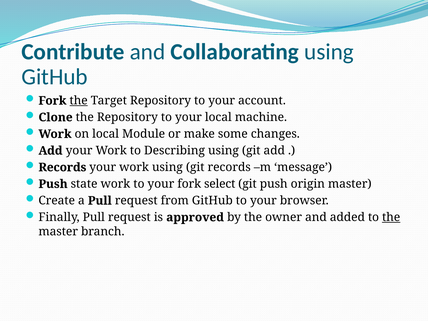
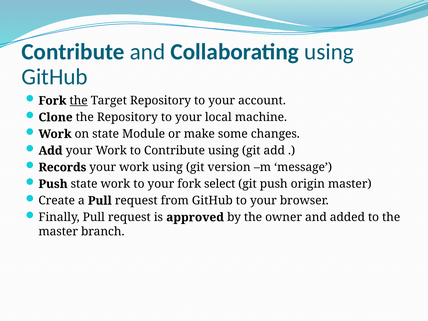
on local: local -> state
to Describing: Describing -> Contribute
git records: records -> version
the at (391, 217) underline: present -> none
